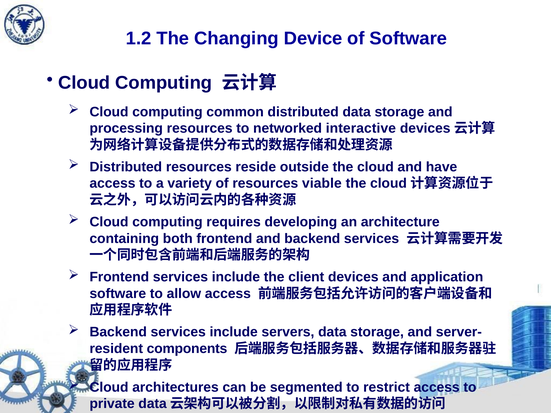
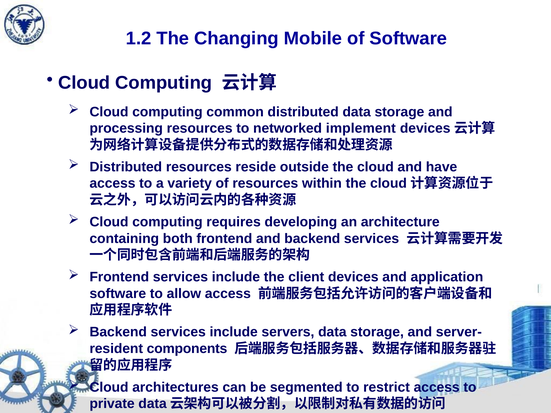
Device: Device -> Mobile
interactive: interactive -> implement
viable: viable -> within
